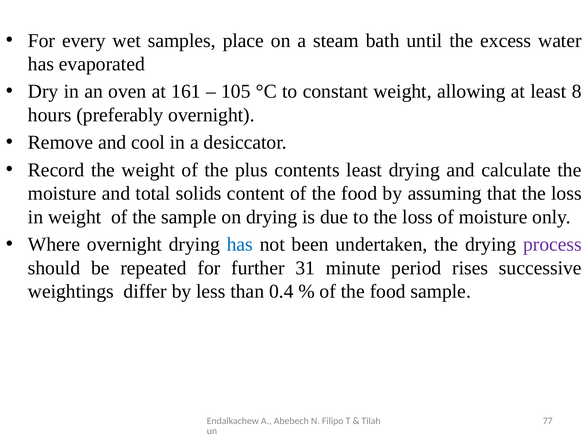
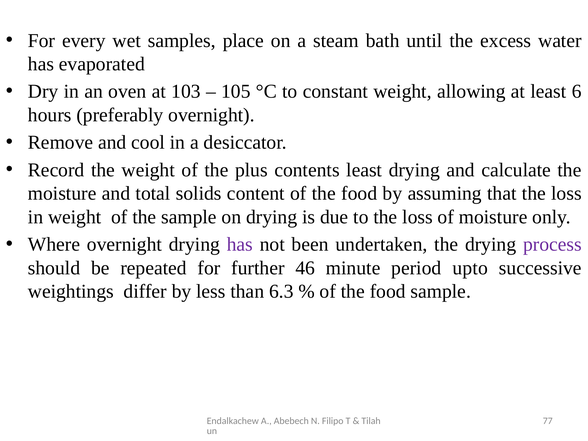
161: 161 -> 103
8: 8 -> 6
has at (240, 244) colour: blue -> purple
31: 31 -> 46
rises: rises -> upto
0.4: 0.4 -> 6.3
